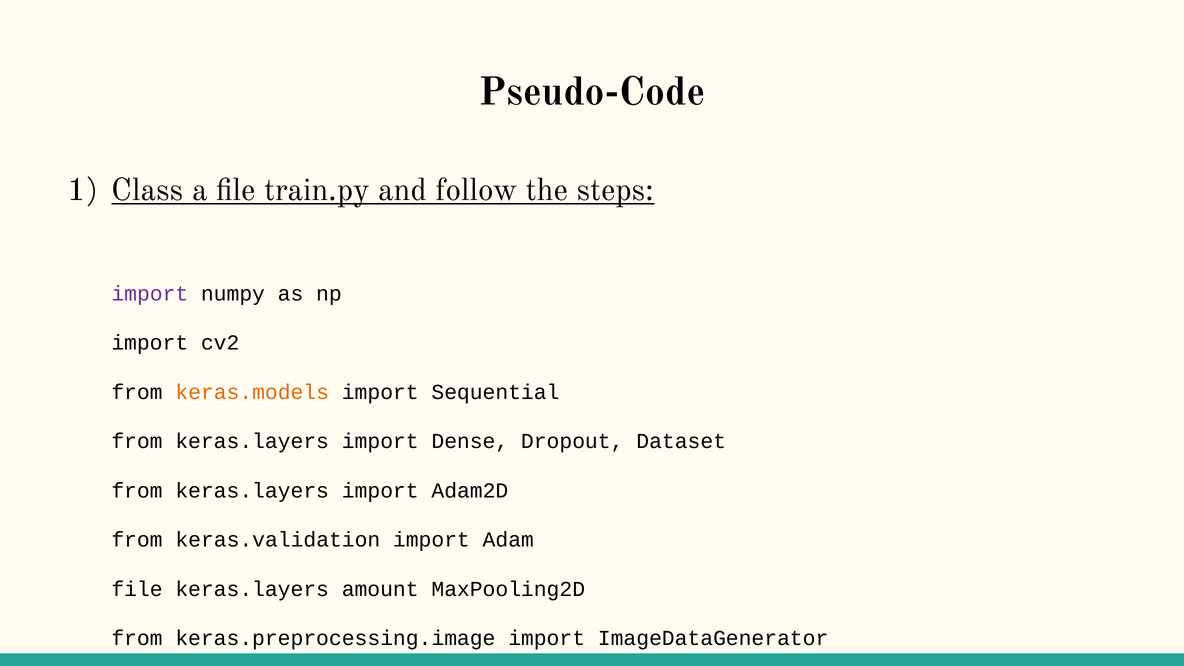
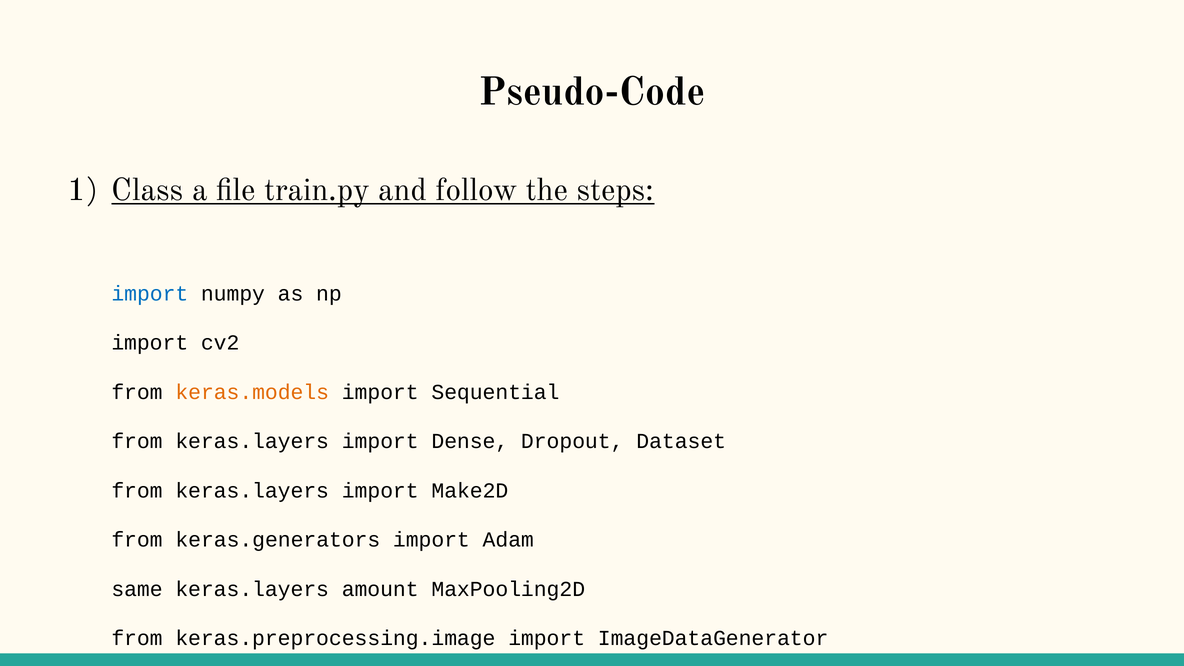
import at (150, 294) colour: purple -> blue
Adam2D: Adam2D -> Make2D
keras.validation: keras.validation -> keras.generators
file at (137, 589): file -> same
